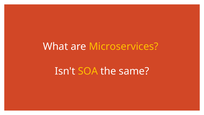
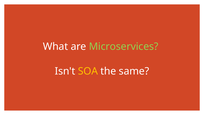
Microservices colour: yellow -> light green
